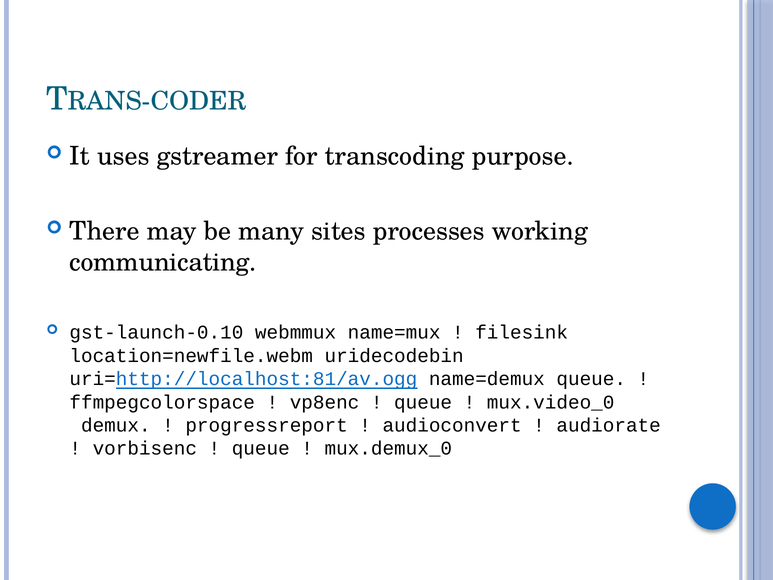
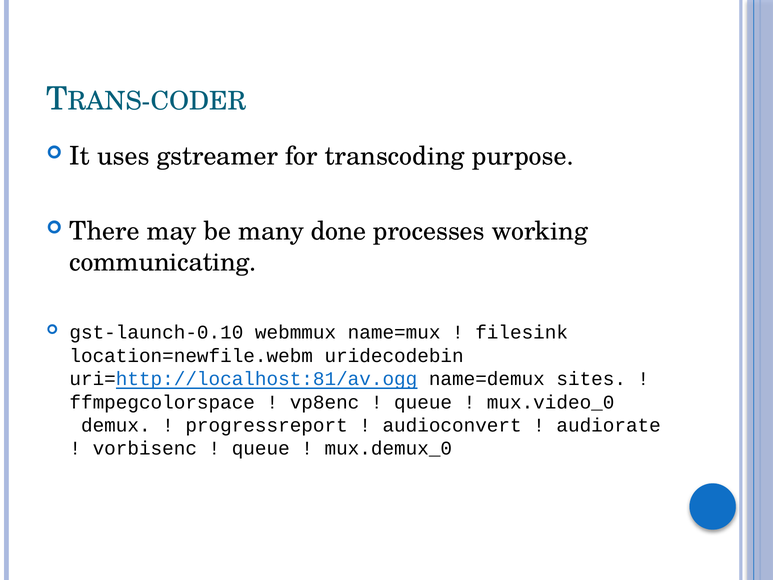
sites: sites -> done
name=demux queue: queue -> sites
